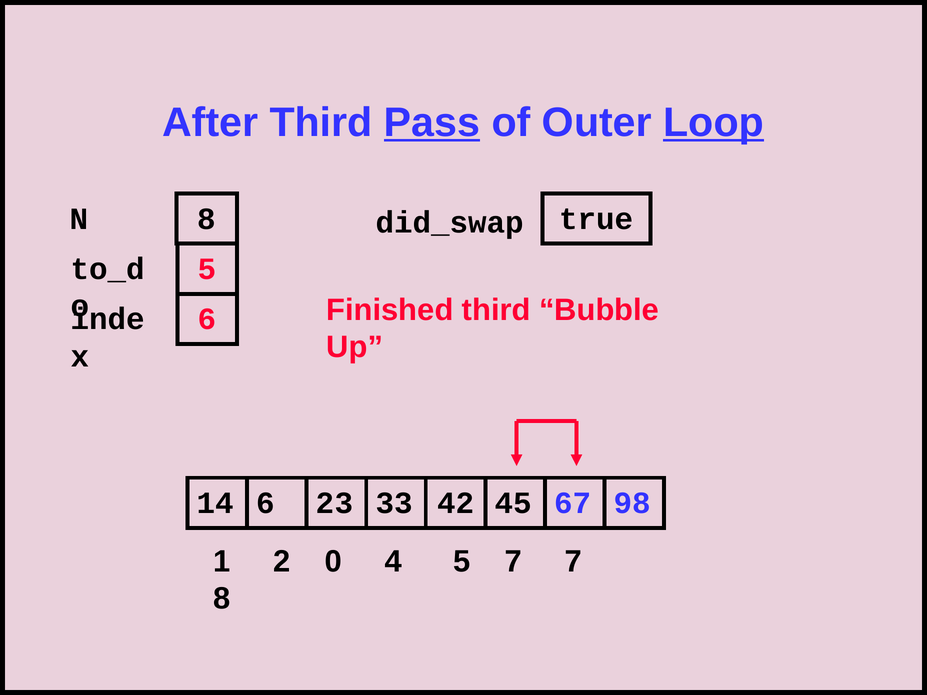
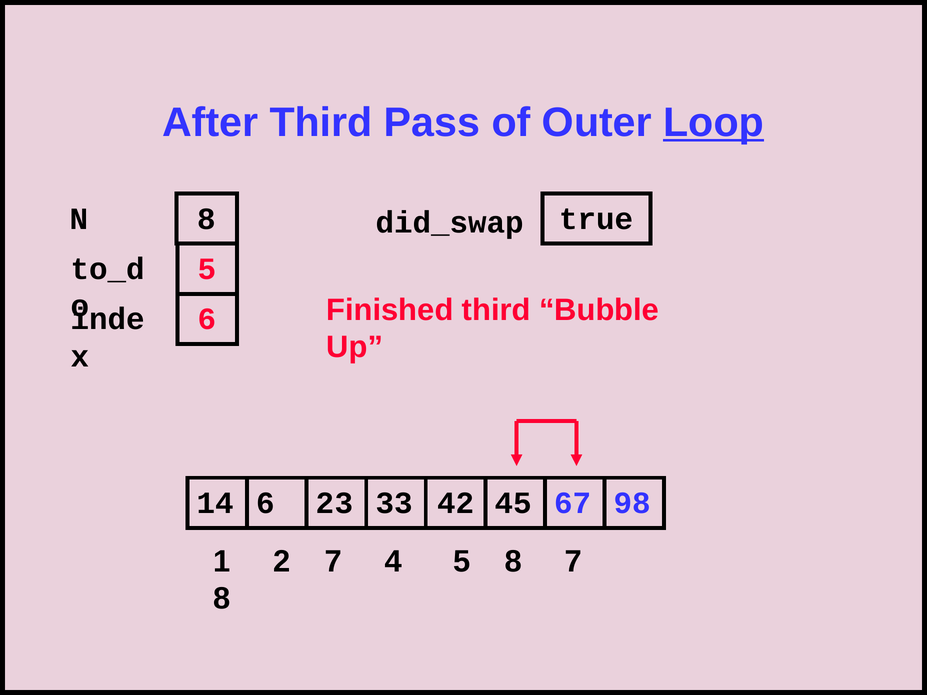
Pass underline: present -> none
2 0: 0 -> 7
5 7: 7 -> 8
